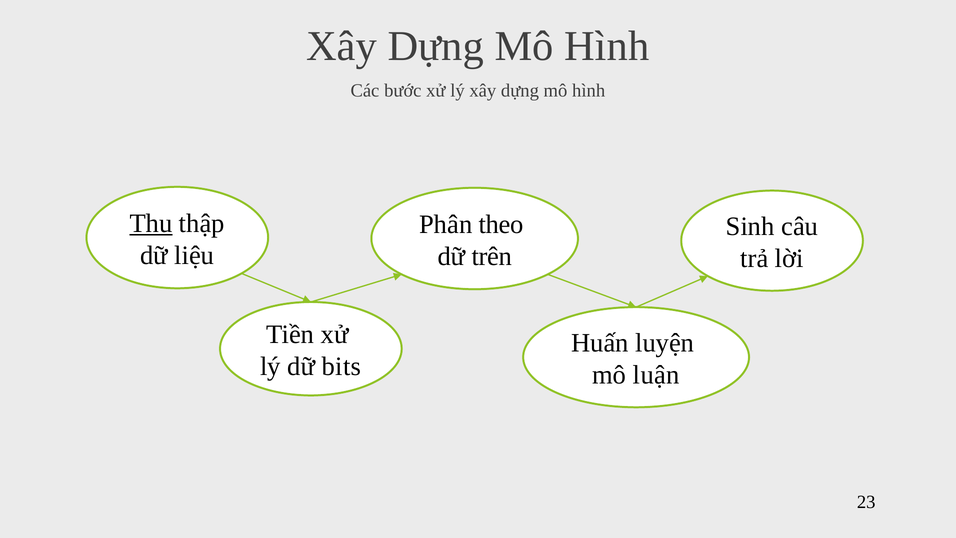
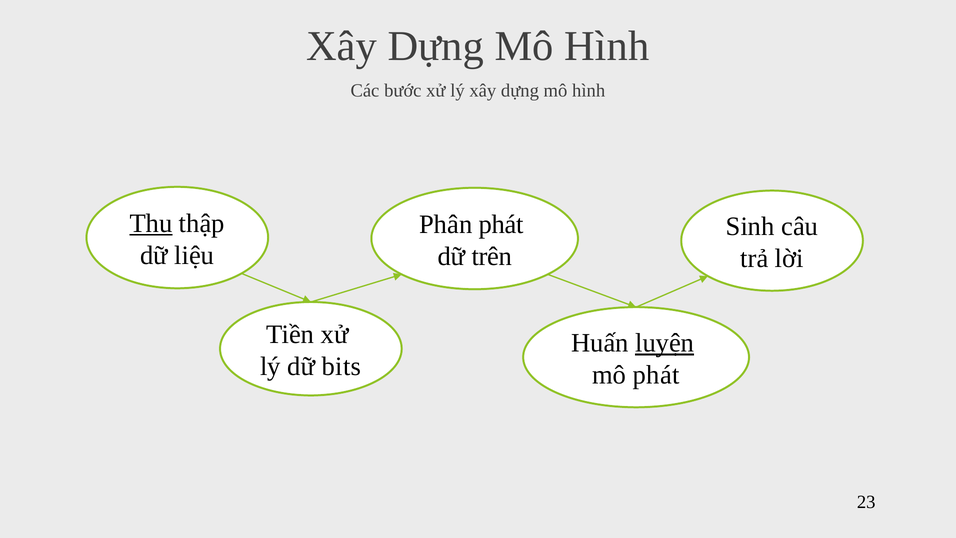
Phân theo: theo -> phát
luyện underline: none -> present
mô luận: luận -> phát
